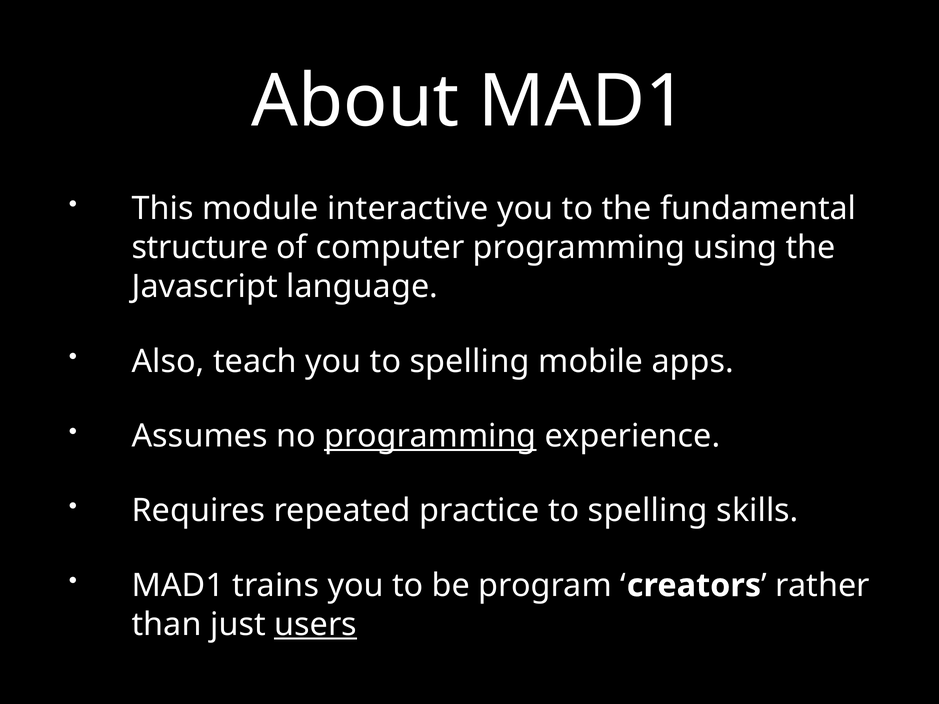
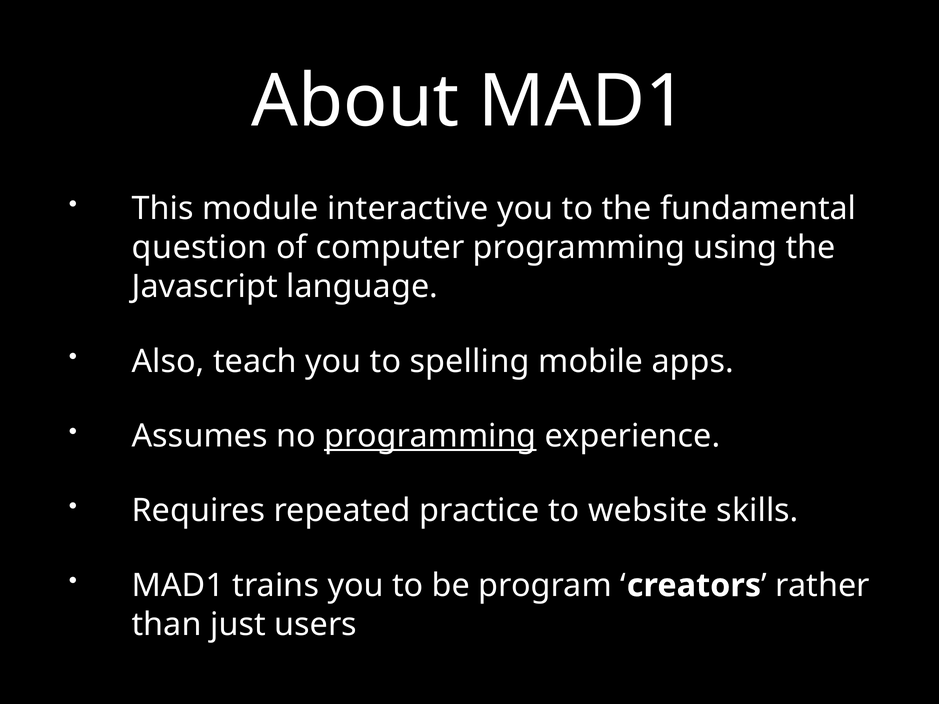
structure: structure -> question
practice to spelling: spelling -> website
users underline: present -> none
